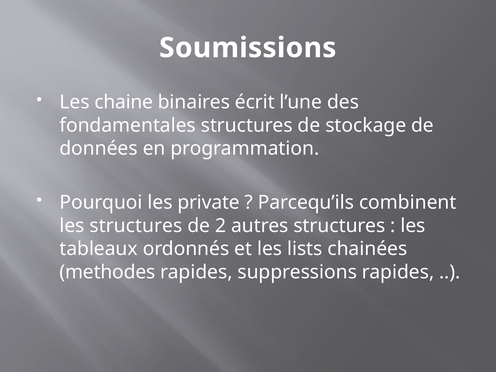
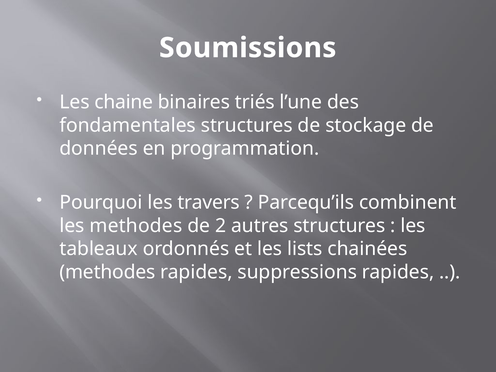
écrit: écrit -> triés
private: private -> travers
les structures: structures -> methodes
